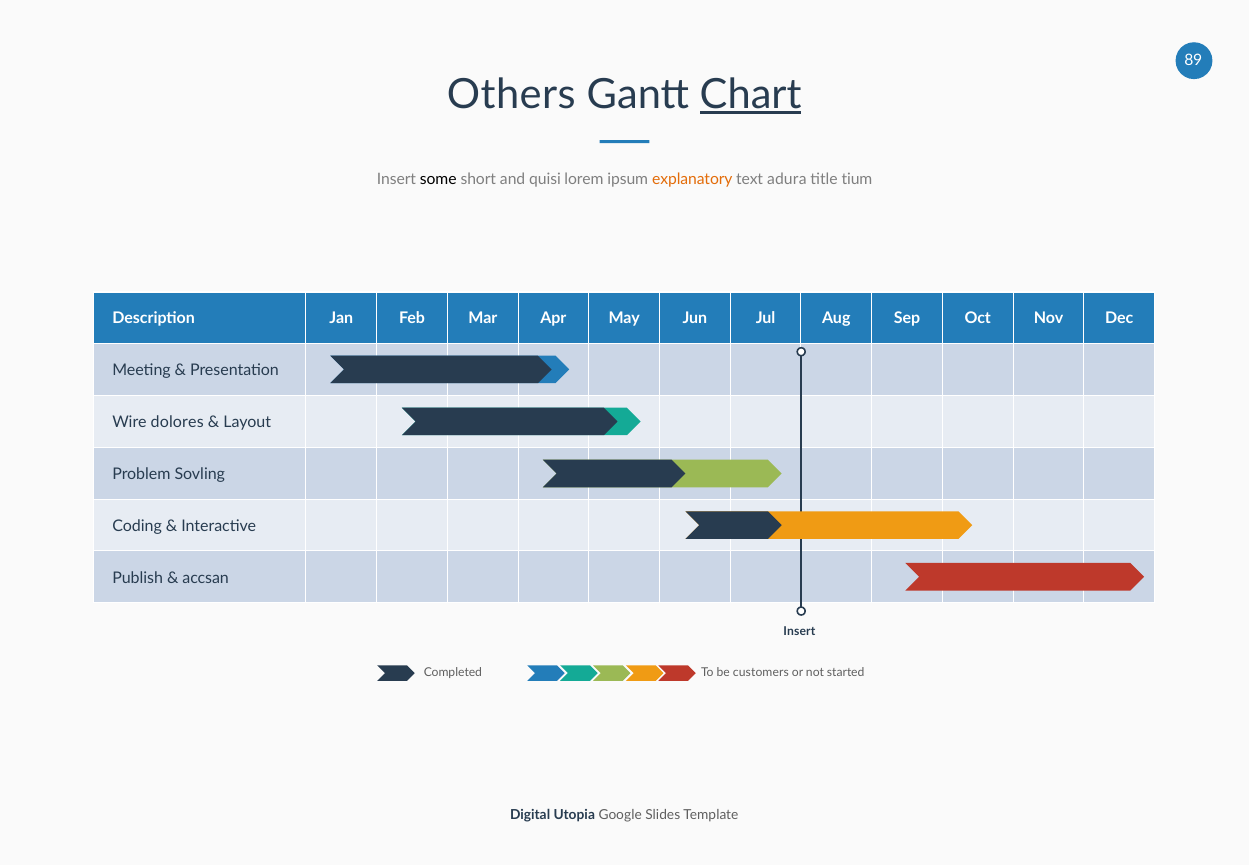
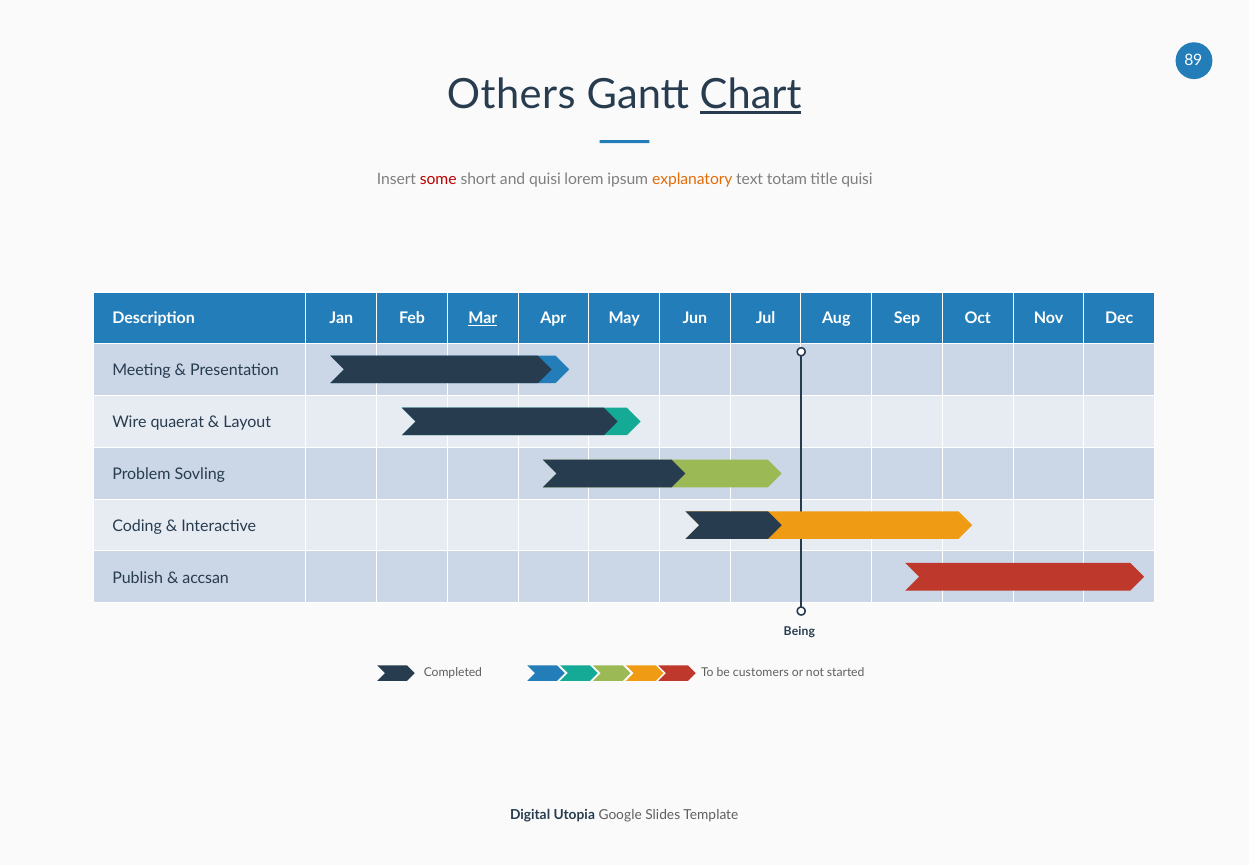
some colour: black -> red
adura: adura -> totam
title tium: tium -> quisi
Mar underline: none -> present
dolores: dolores -> quaerat
Insert at (799, 631): Insert -> Being
